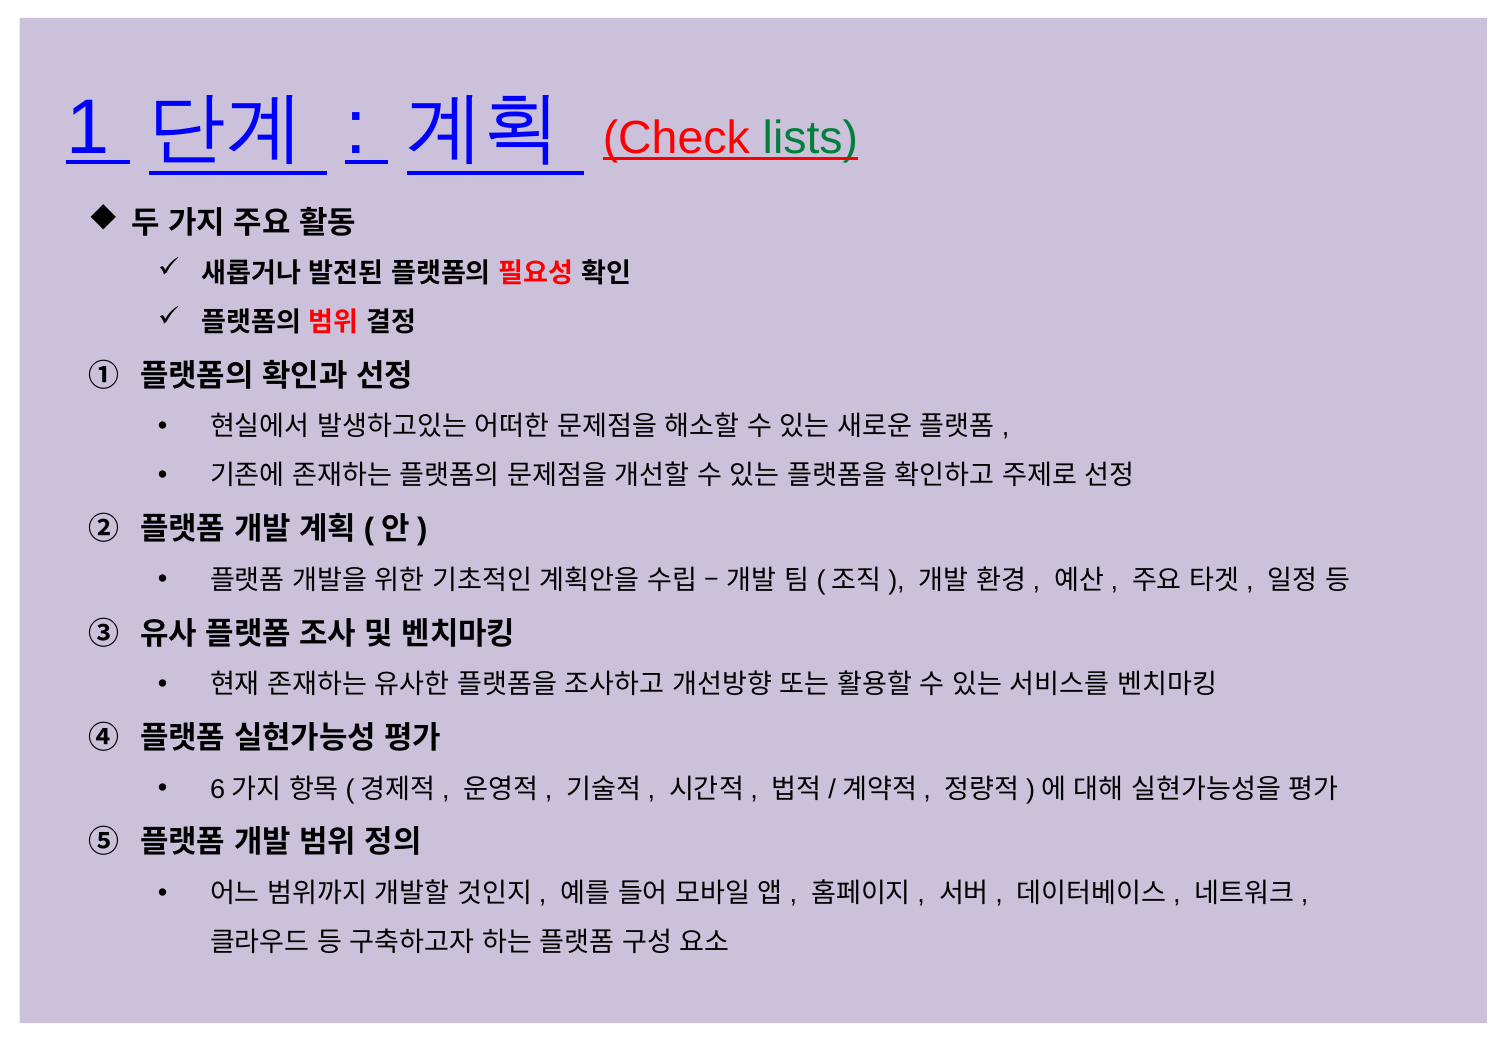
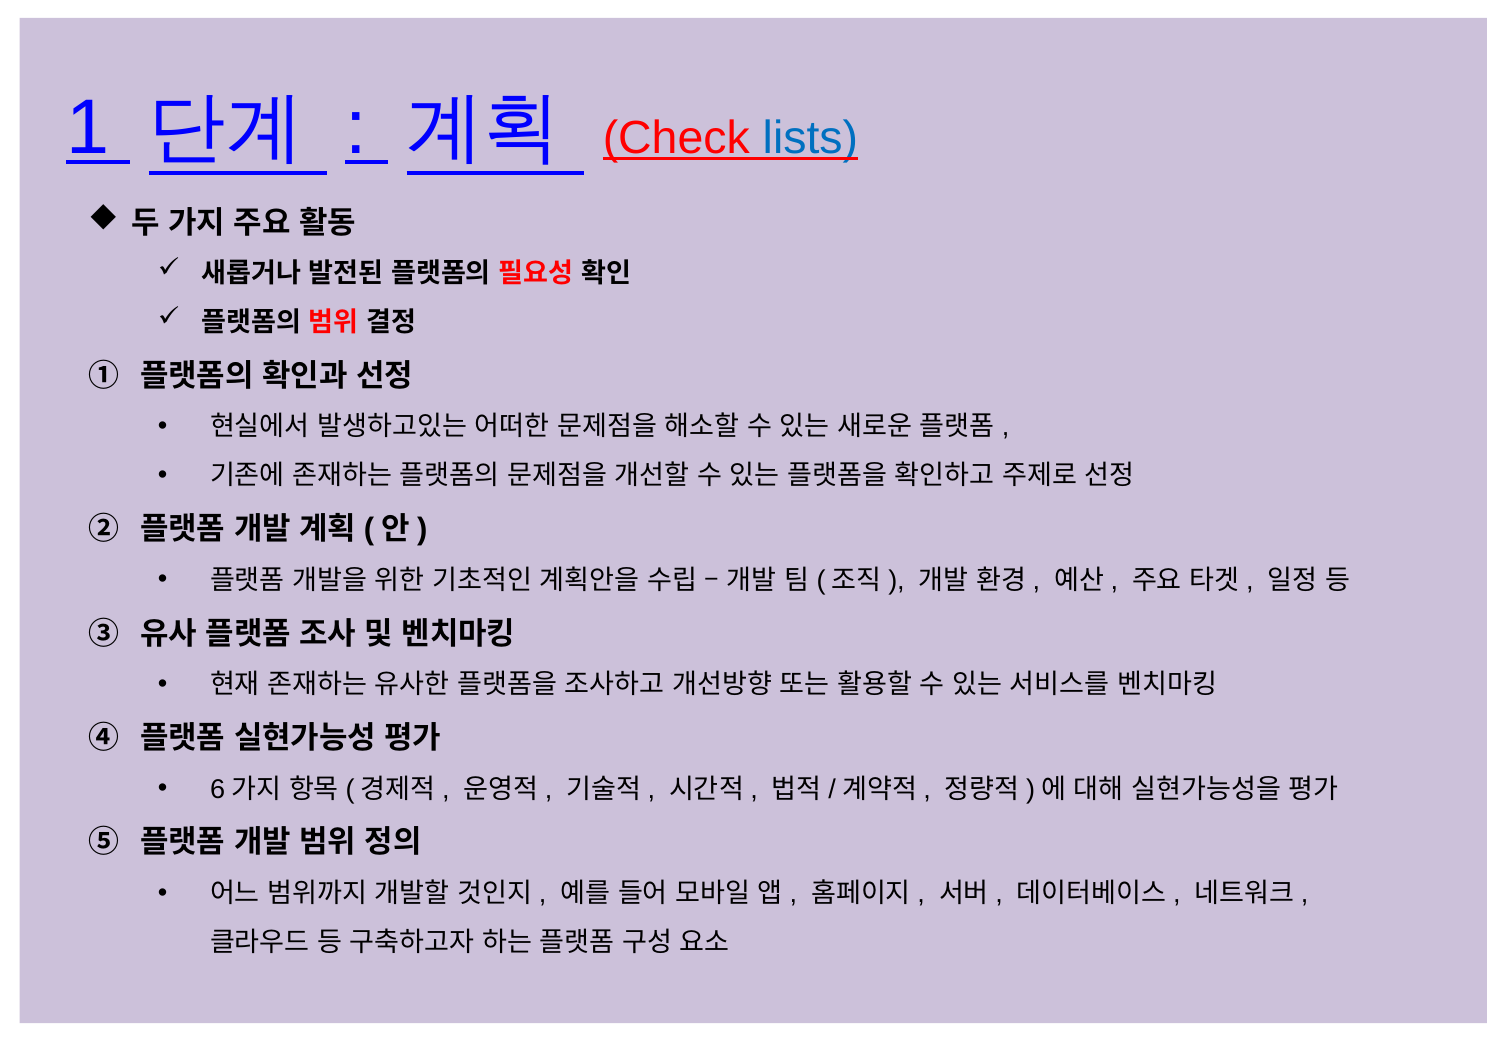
lists colour: green -> blue
